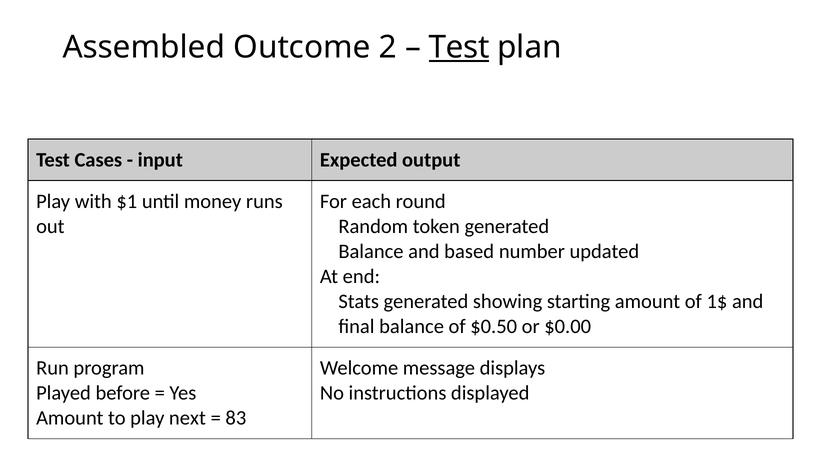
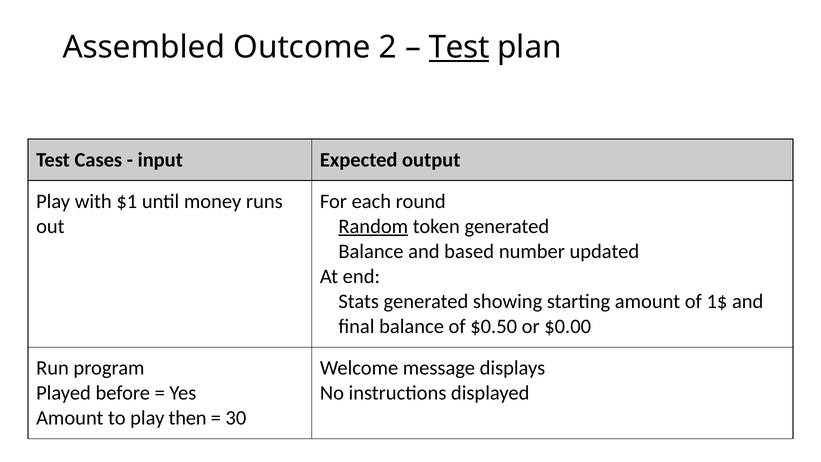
Random underline: none -> present
next: next -> then
83: 83 -> 30
